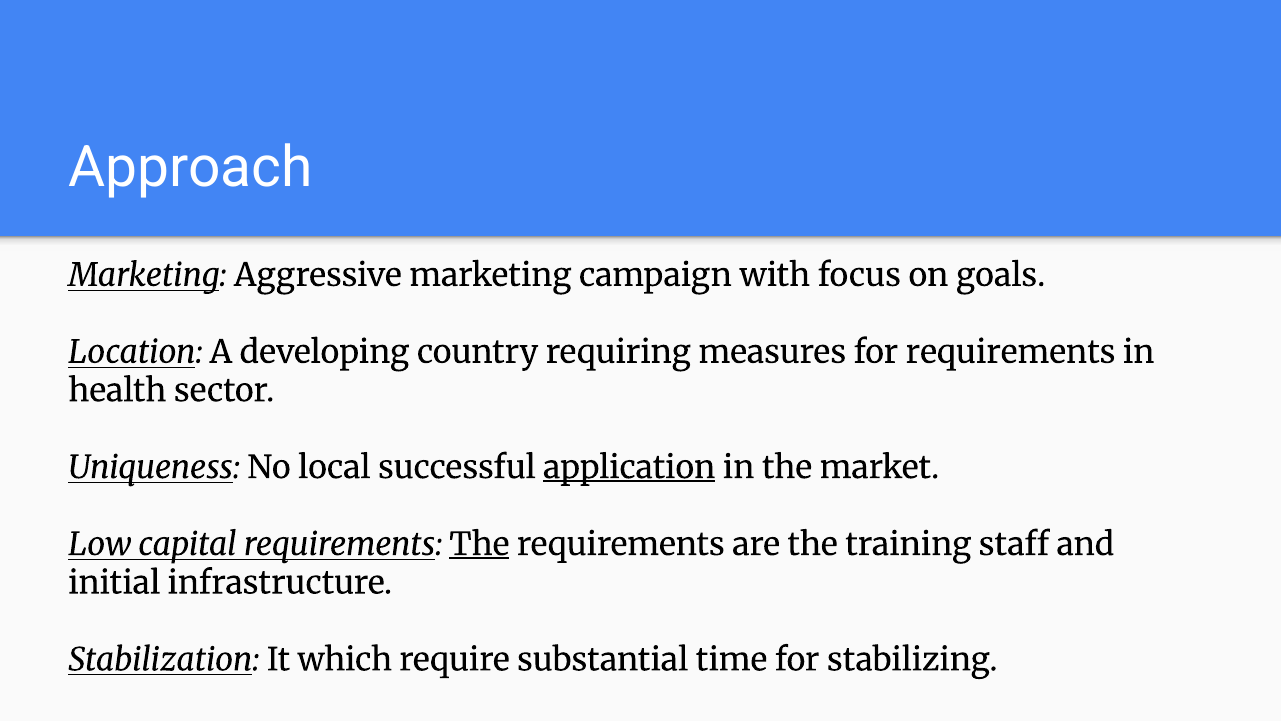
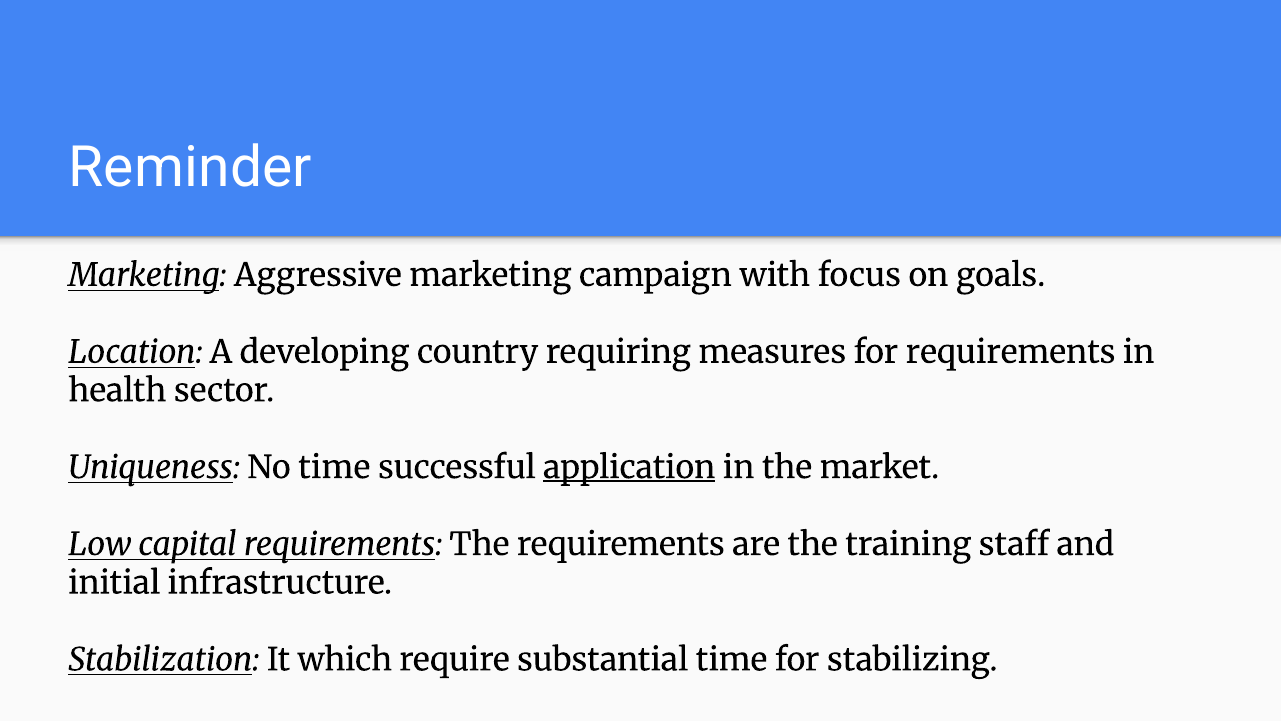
Approach: Approach -> Reminder
No local: local -> time
The at (479, 544) underline: present -> none
